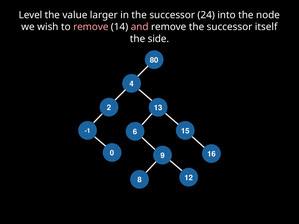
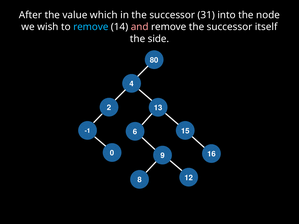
Level: Level -> After
larger: larger -> which
24: 24 -> 31
remove at (91, 27) colour: pink -> light blue
